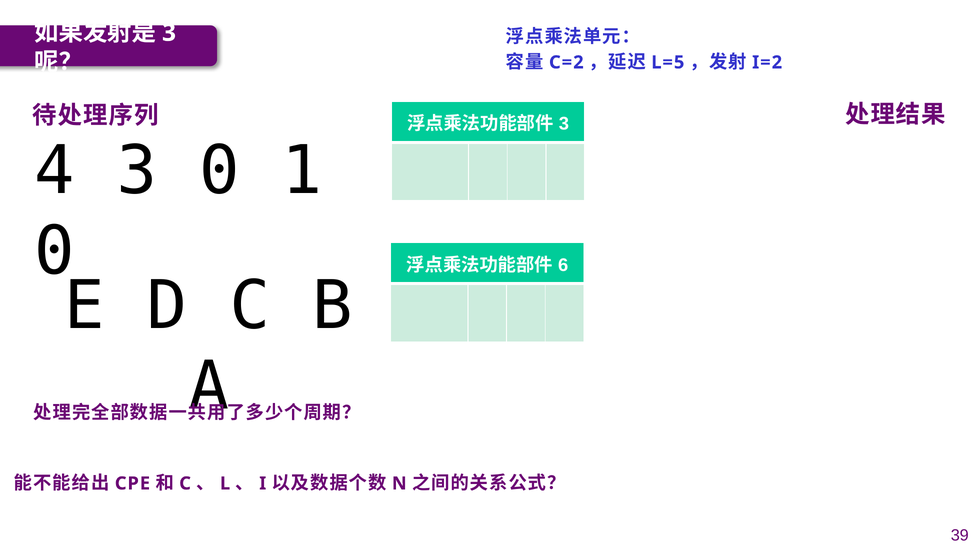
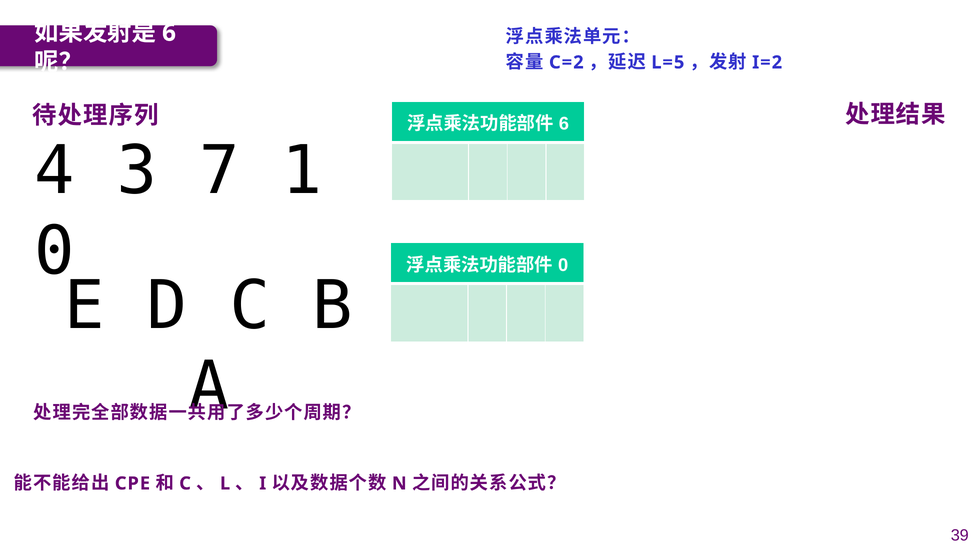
3 at (169, 33): 3 -> 6
3 at (564, 124): 3 -> 6
3 0: 0 -> 7
6 at (563, 265): 6 -> 0
